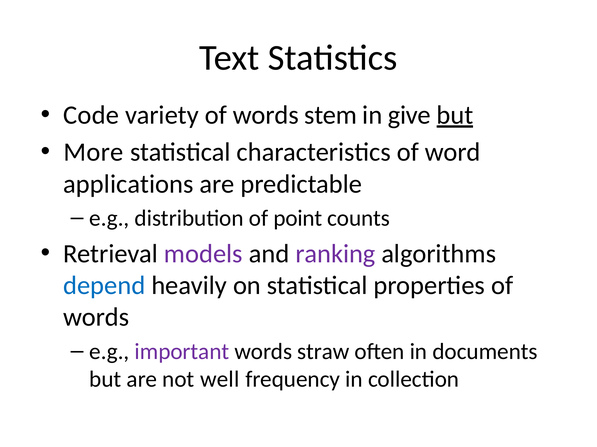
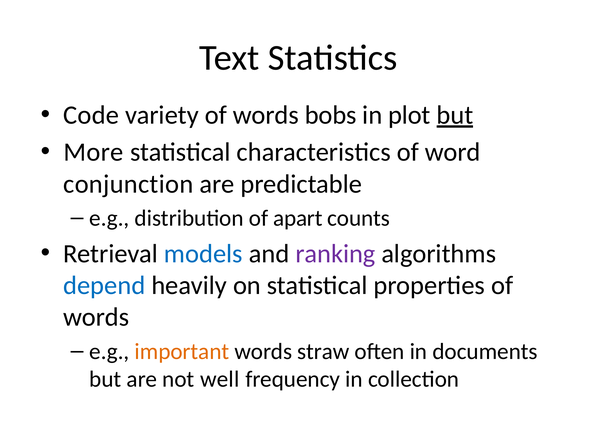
stem: stem -> bobs
give: give -> plot
applications: applications -> conjunction
point: point -> apart
models colour: purple -> blue
important colour: purple -> orange
